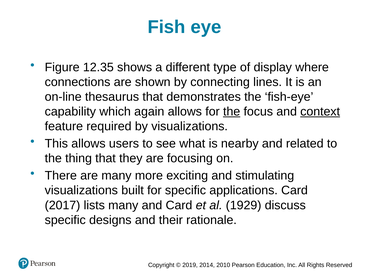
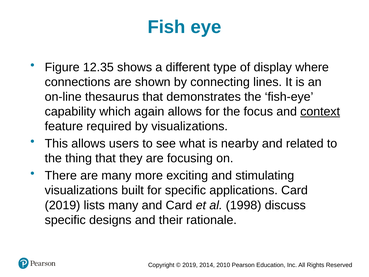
the at (232, 112) underline: present -> none
2017 at (63, 205): 2017 -> 2019
1929: 1929 -> 1998
